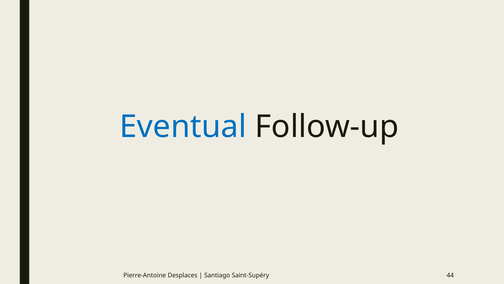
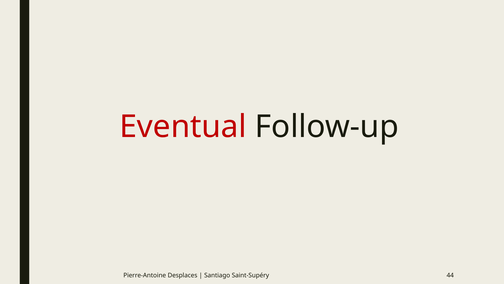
Eventual colour: blue -> red
